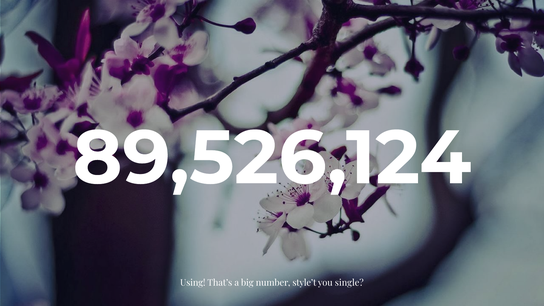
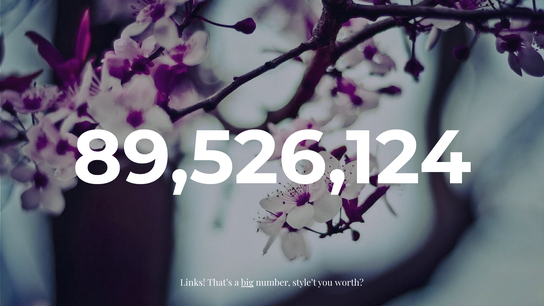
Using: Using -> Links
big underline: none -> present
single: single -> worth
